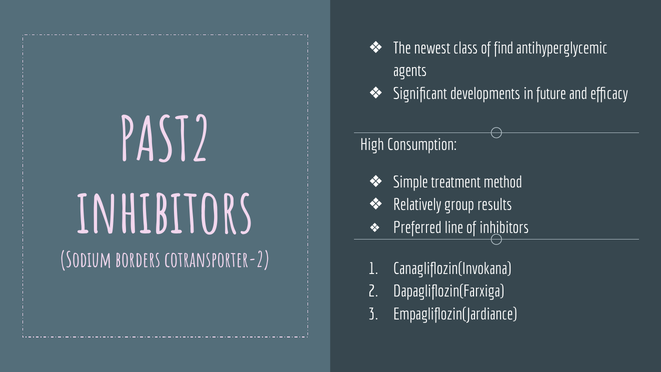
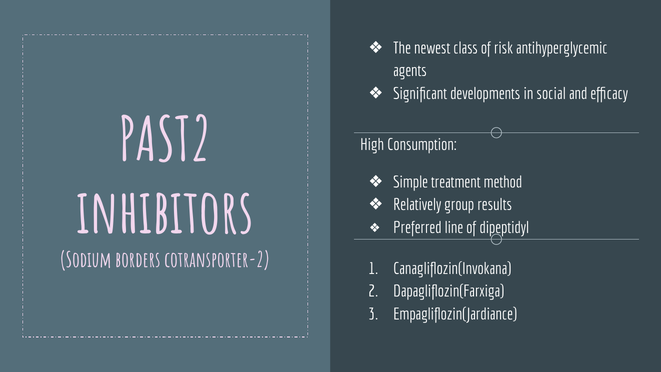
find: find -> risk
future: future -> social
of inhibitors: inhibitors -> dipeptidyl
